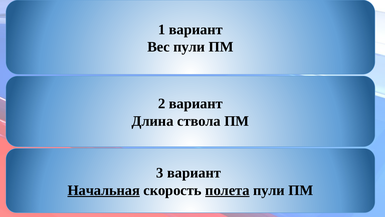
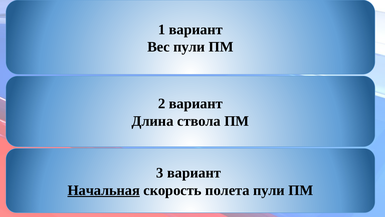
полета underline: present -> none
